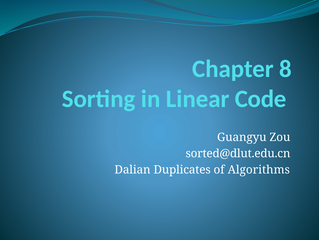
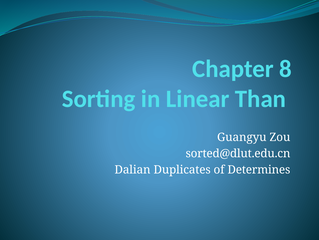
Code: Code -> Than
Algorithms: Algorithms -> Determines
